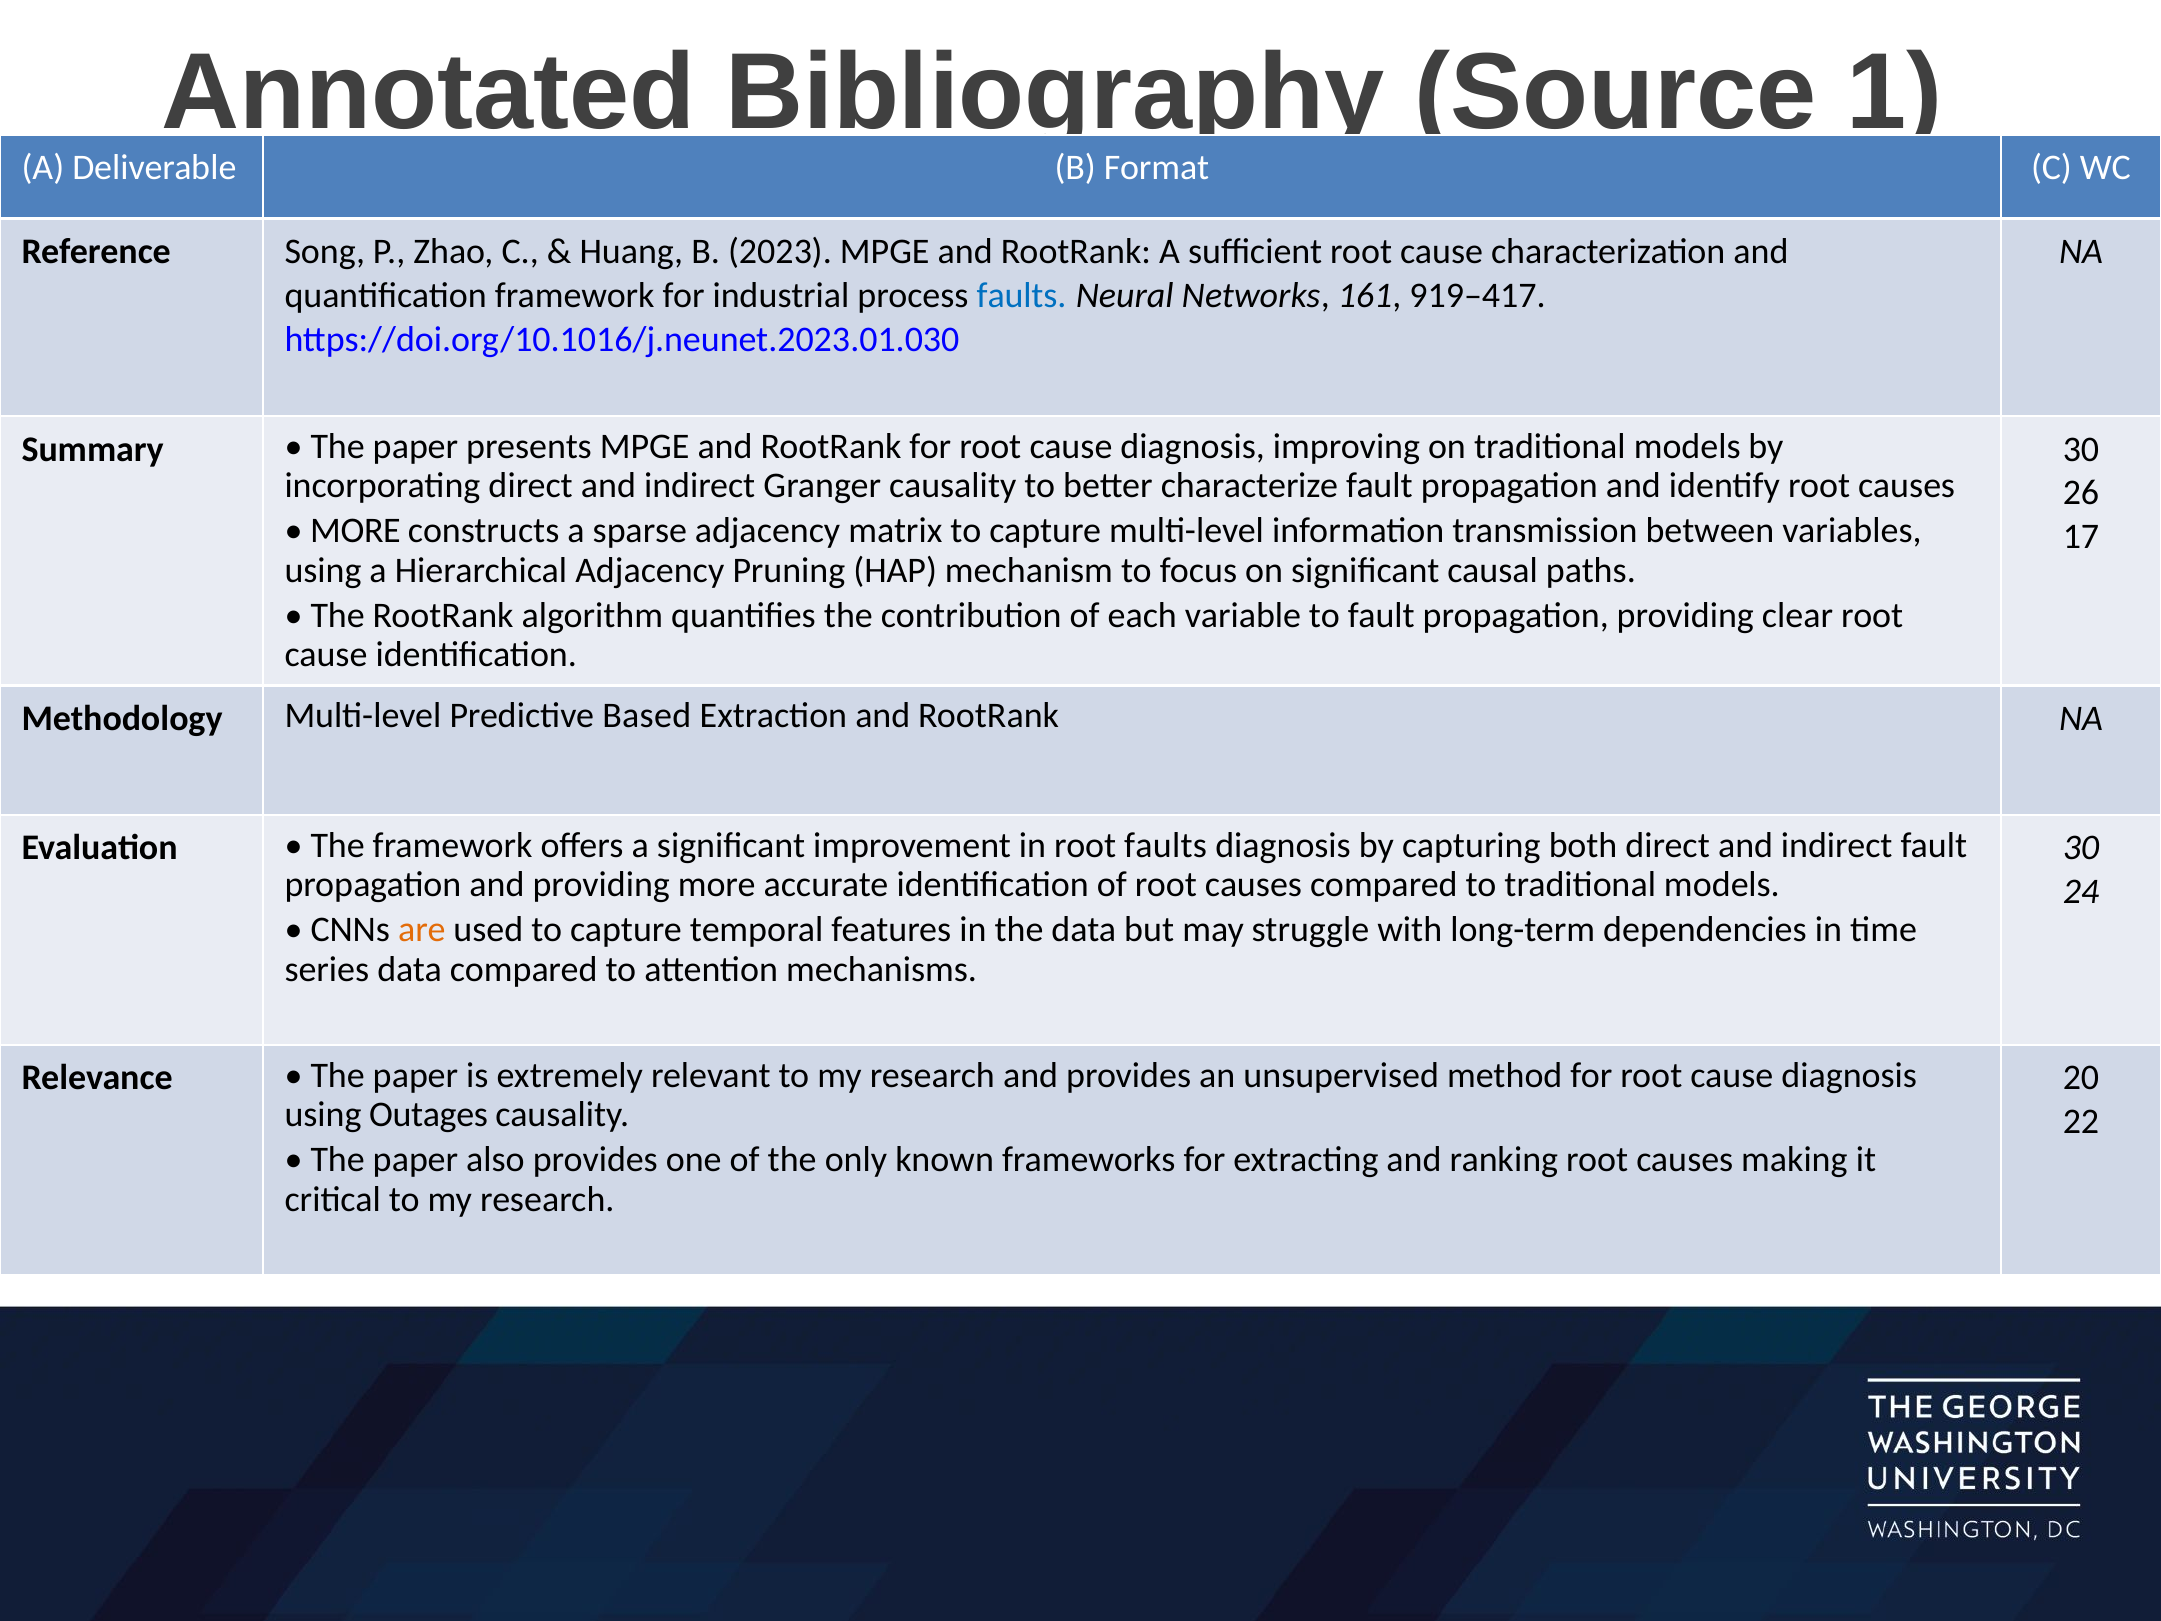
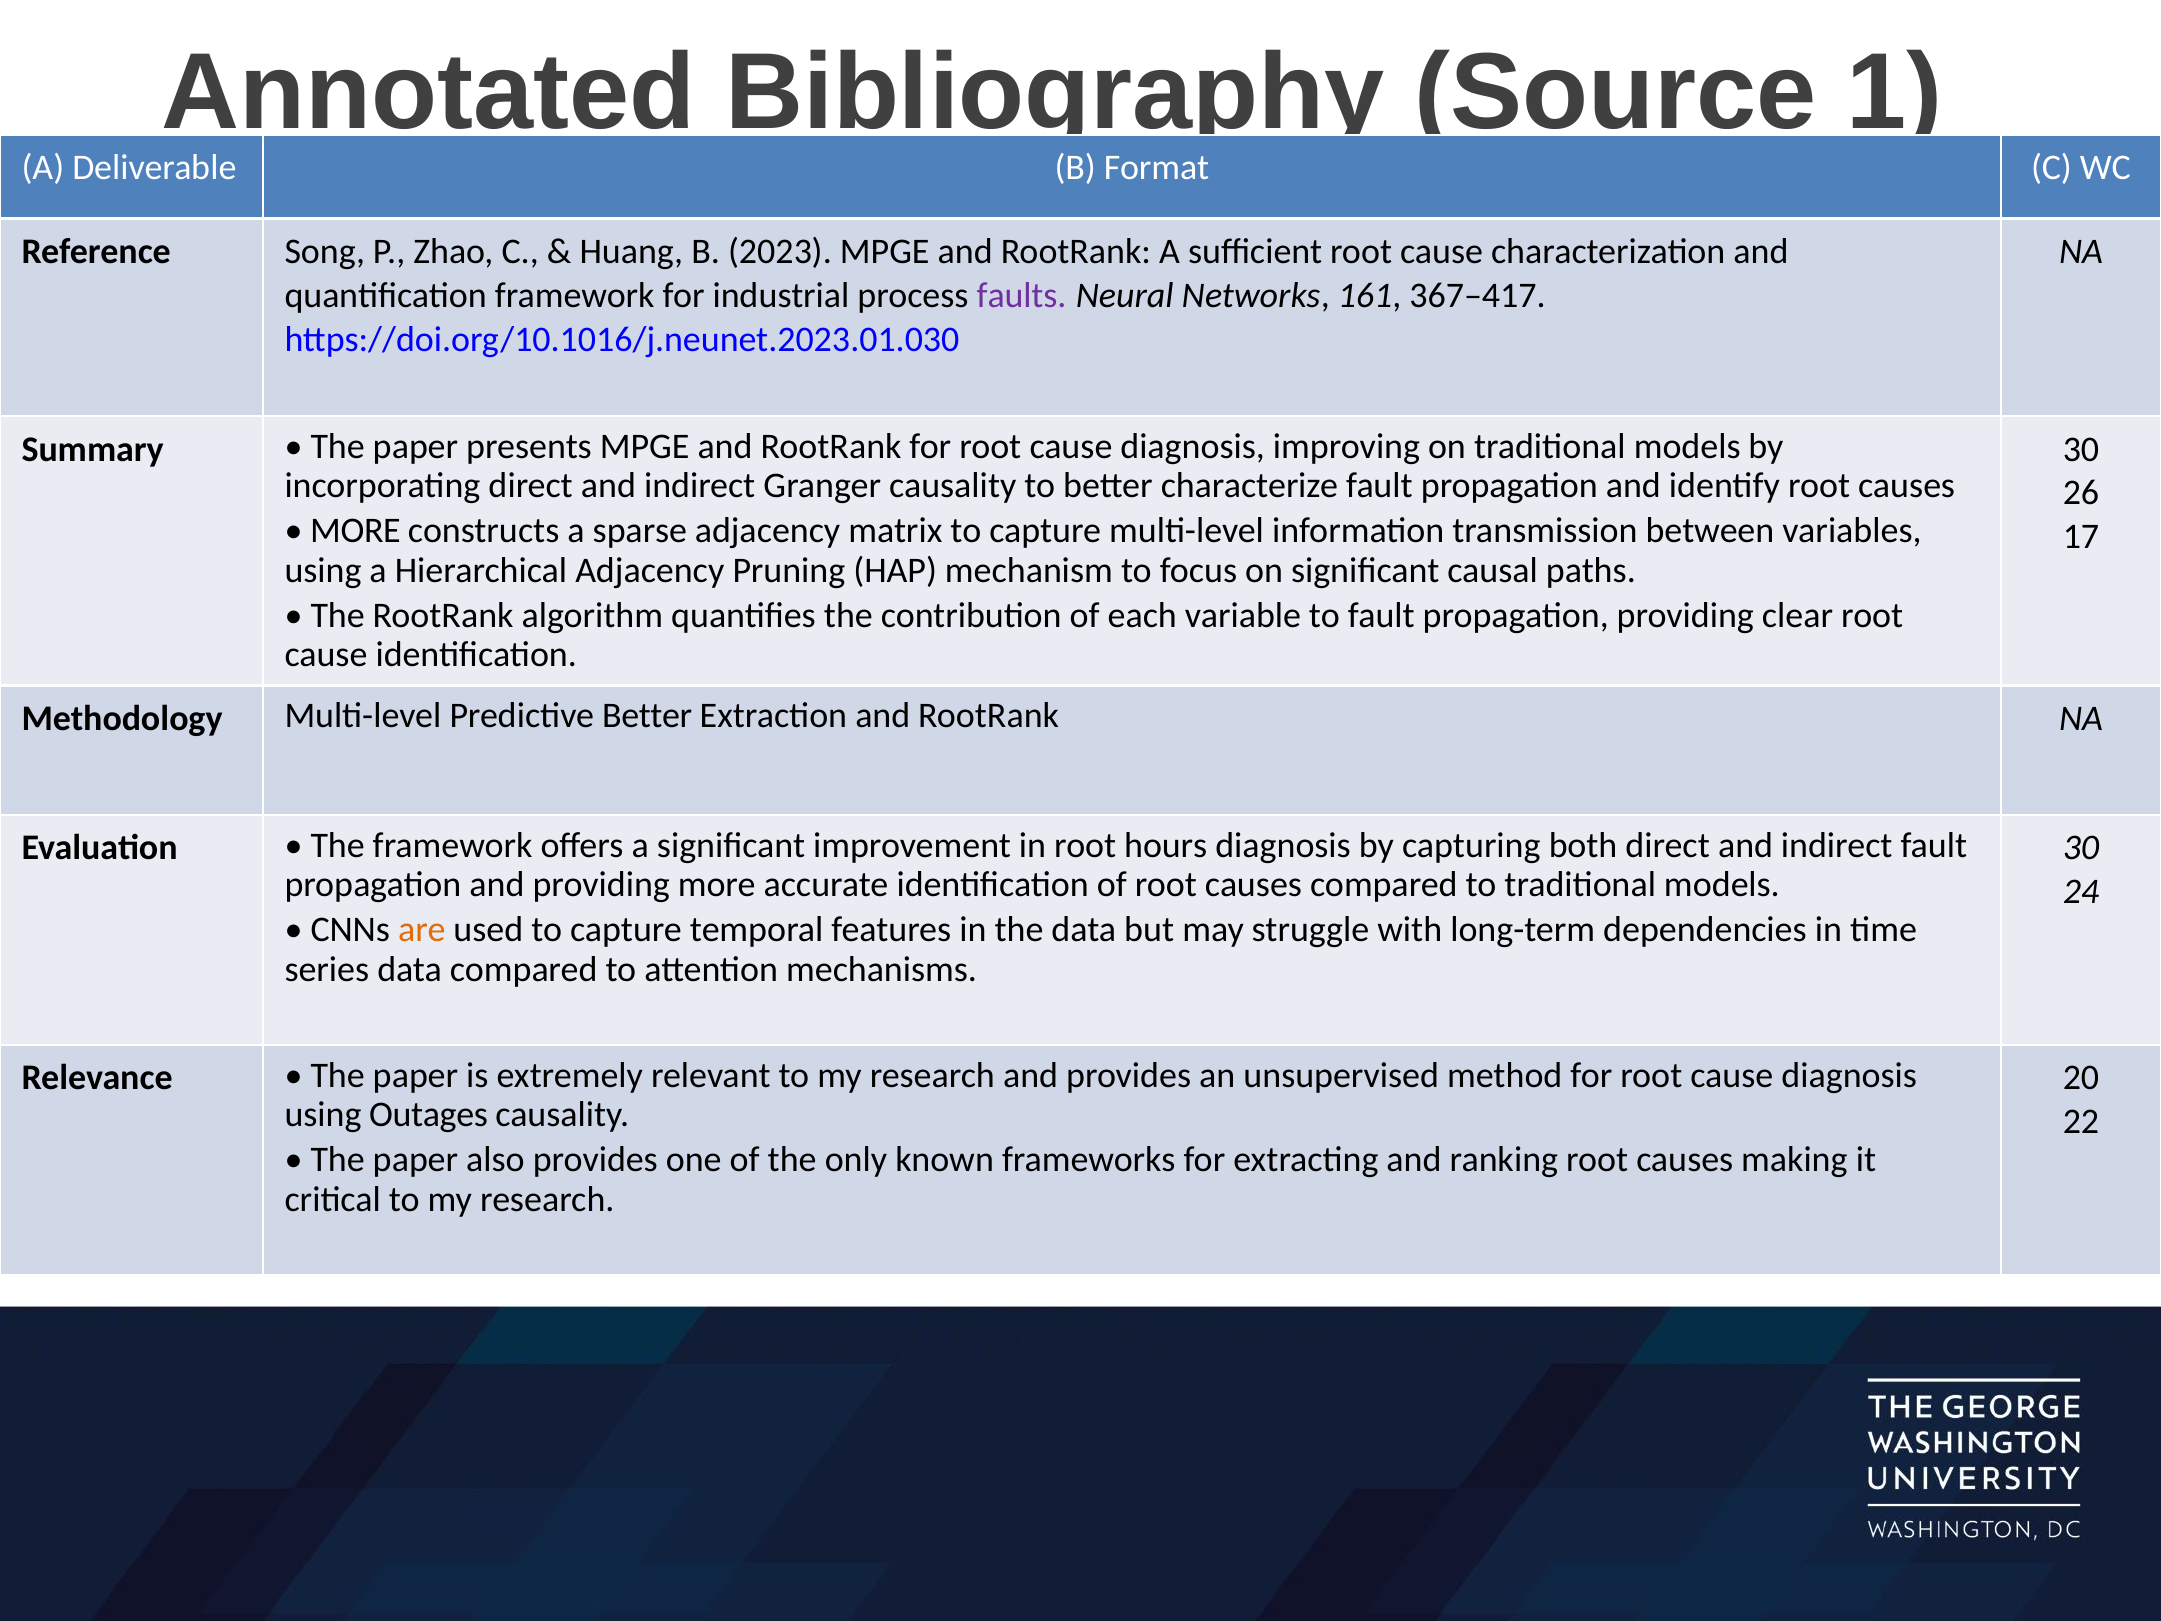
faults at (1022, 296) colour: blue -> purple
919–417: 919–417 -> 367–417
Predictive Based: Based -> Better
root faults: faults -> hours
